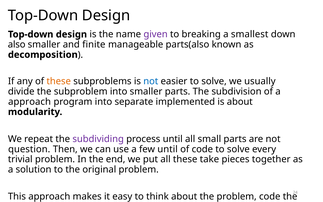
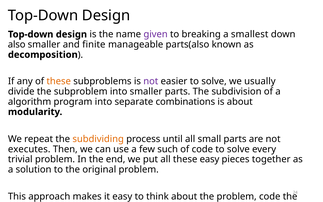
not at (151, 81) colour: blue -> purple
approach at (30, 102): approach -> algorithm
implemented: implemented -> combinations
subdividing colour: purple -> orange
question: question -> executes
few until: until -> such
these take: take -> easy
